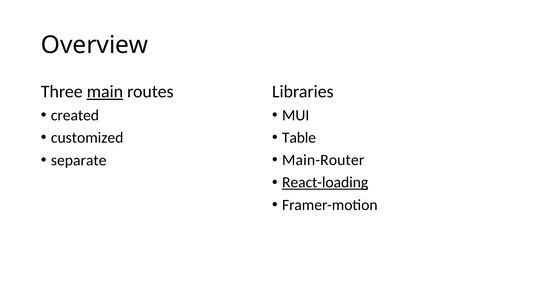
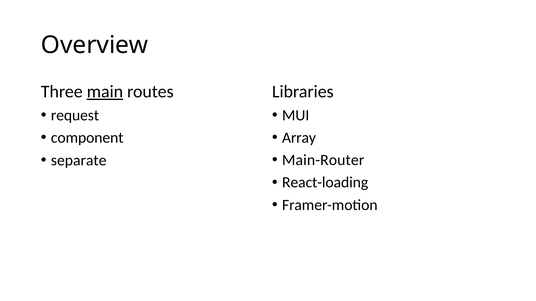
created: created -> request
Table: Table -> Array
customized: customized -> component
React-loading underline: present -> none
